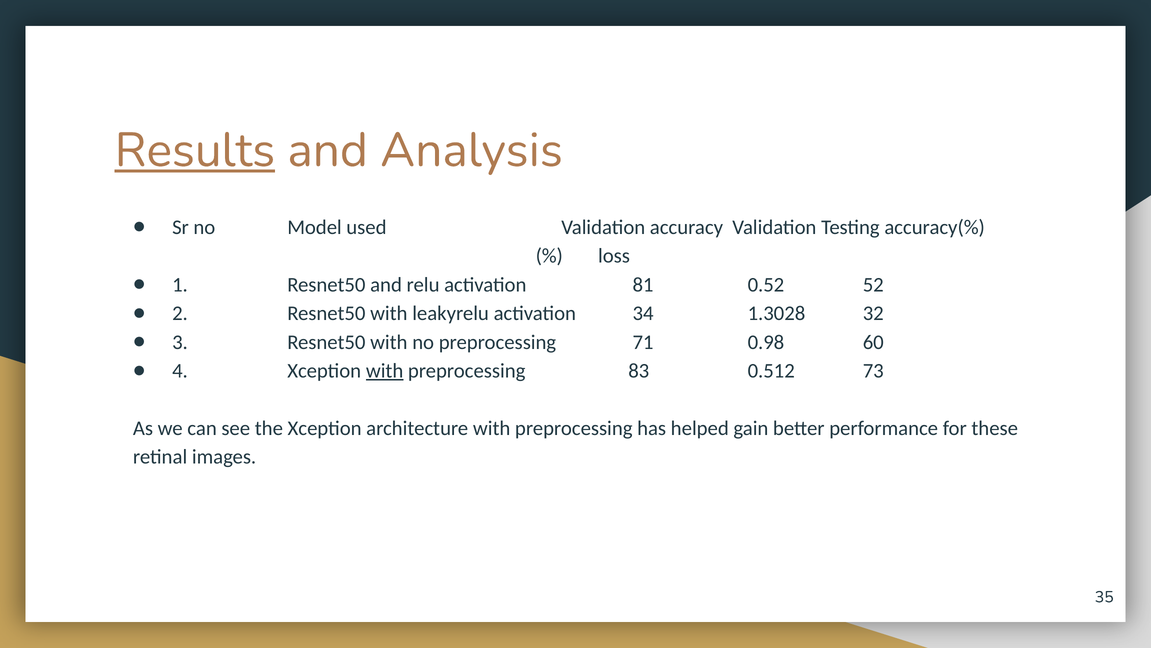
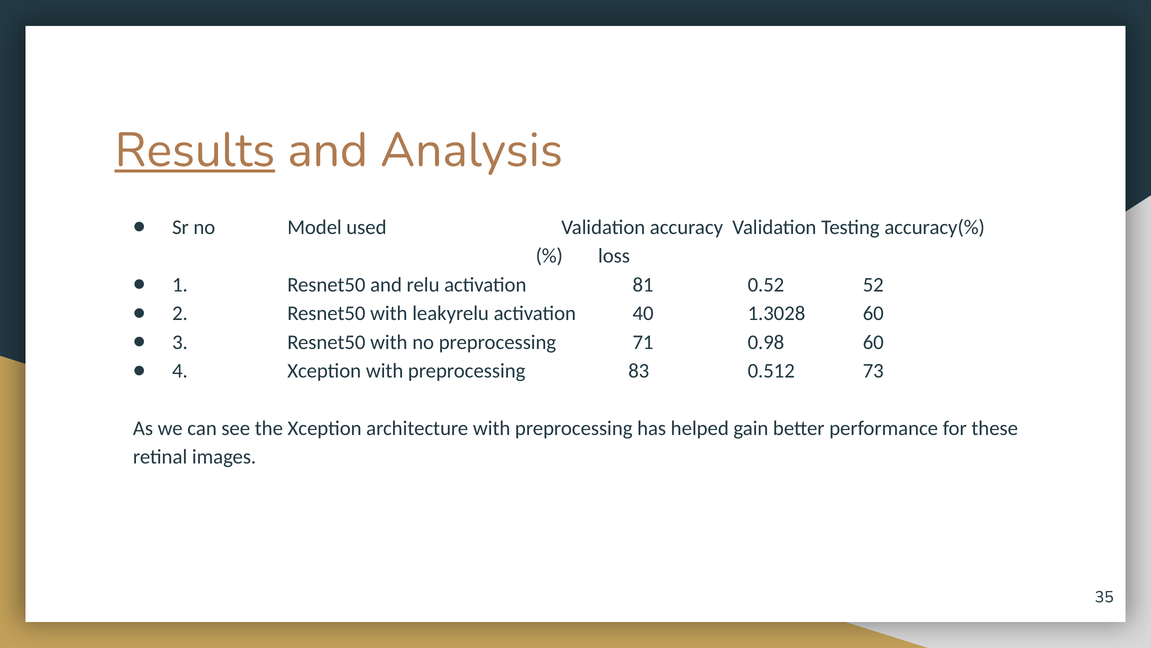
34: 34 -> 40
1.3028 32: 32 -> 60
with at (385, 371) underline: present -> none
